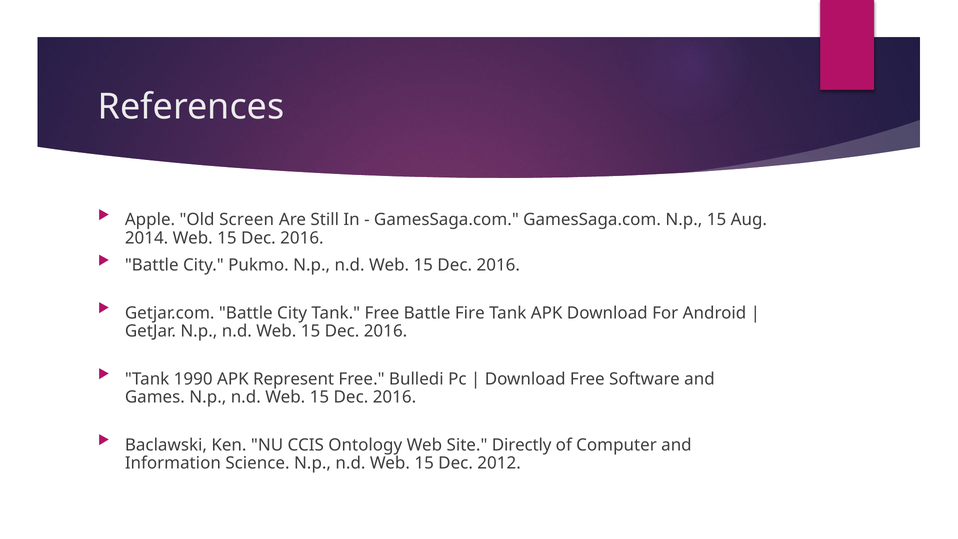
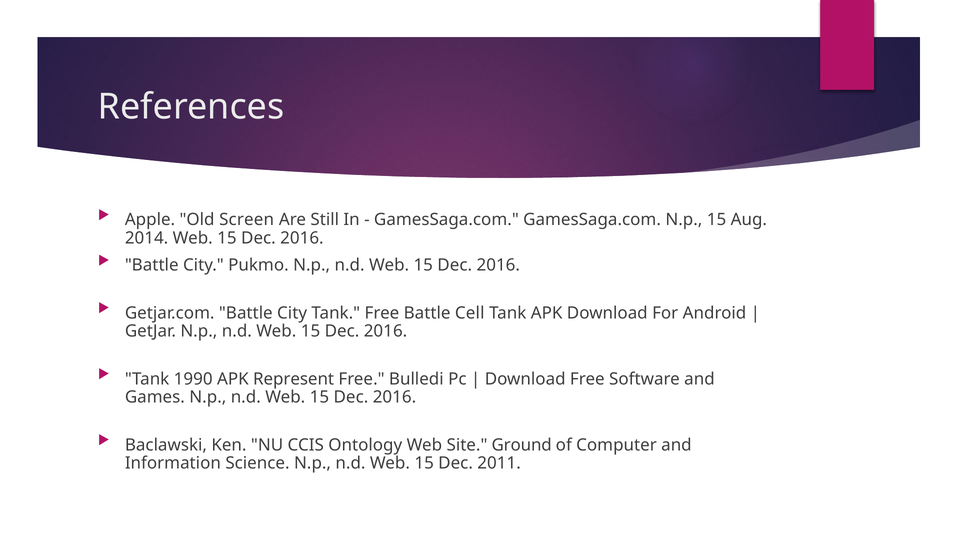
Fire: Fire -> Cell
Directly: Directly -> Ground
2012: 2012 -> 2011
